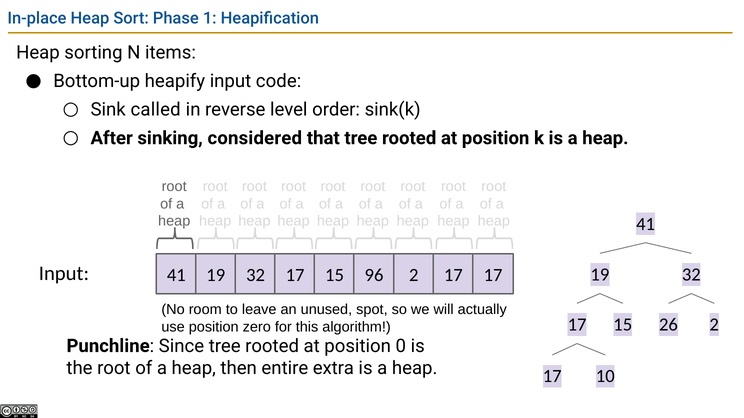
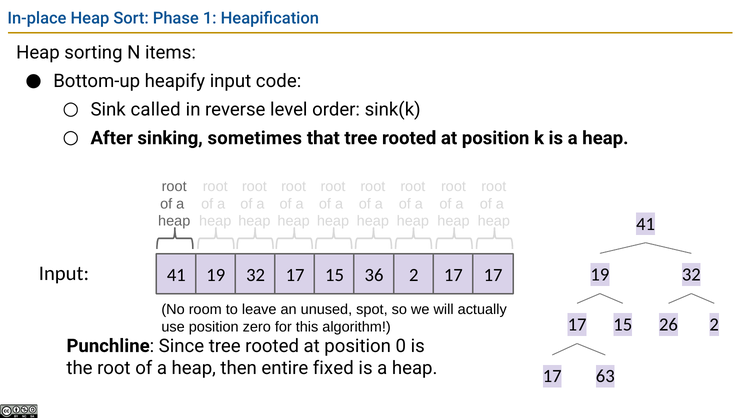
considered: considered -> sometimes
96: 96 -> 36
extra: extra -> fixed
10: 10 -> 63
